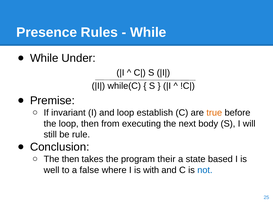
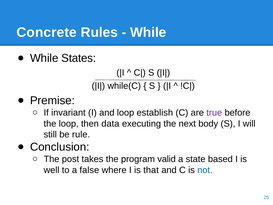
Presence: Presence -> Concrete
Under: Under -> States
true colour: orange -> purple
from: from -> data
The then: then -> post
their: their -> valid
with: with -> that
